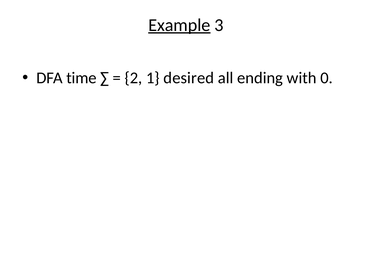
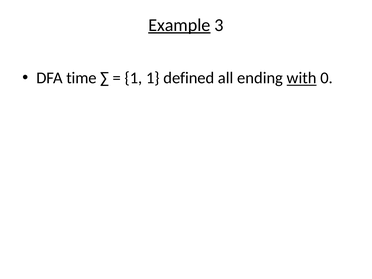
2 at (134, 78): 2 -> 1
desired: desired -> defined
with underline: none -> present
